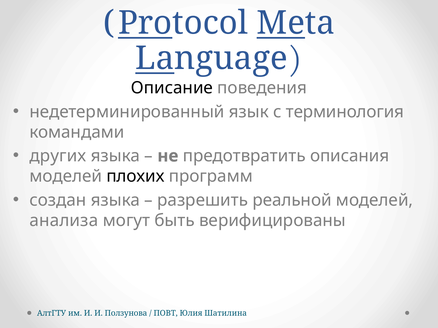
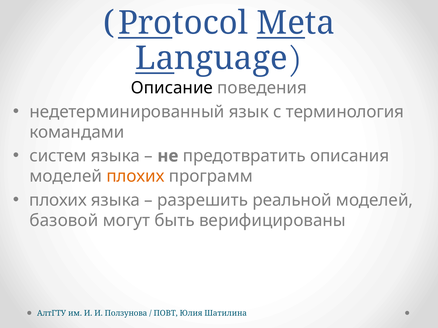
других: других -> систем
плохих at (135, 177) colour: black -> orange
создан at (58, 200): создан -> плохих
анализа: анализа -> базовой
